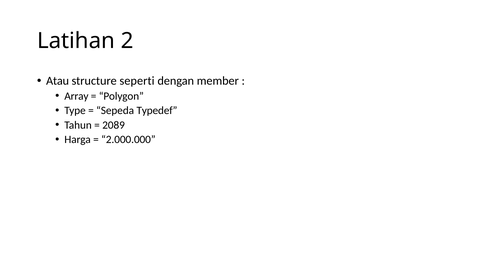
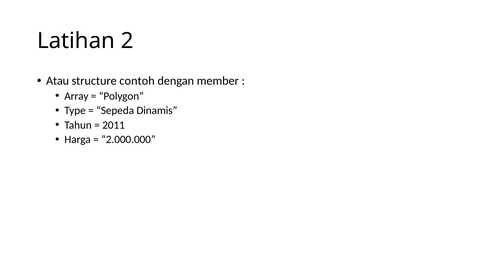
seperti: seperti -> contoh
Typedef: Typedef -> Dinamis
2089: 2089 -> 2011
